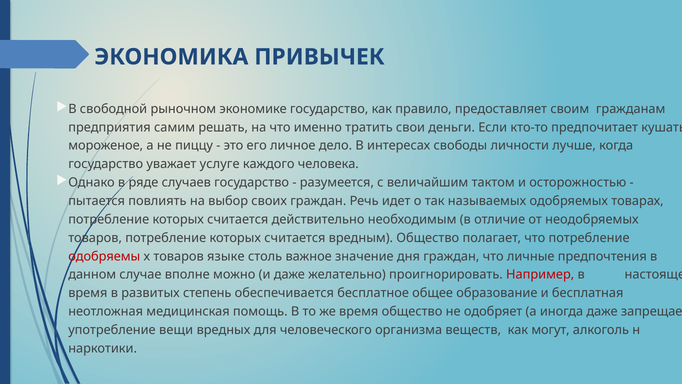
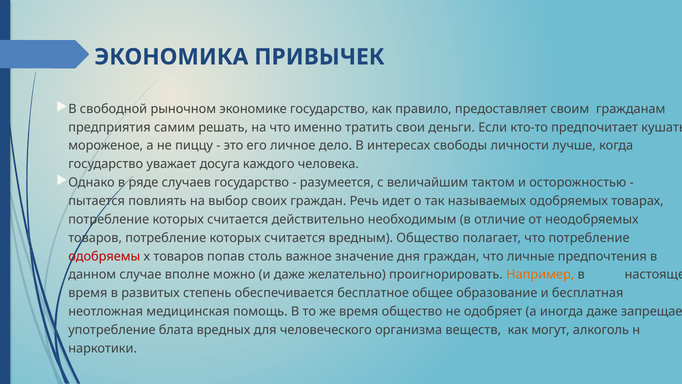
услуге: услуге -> досуга
языке: языке -> попав
Например colour: red -> orange
вещи: вещи -> блата
